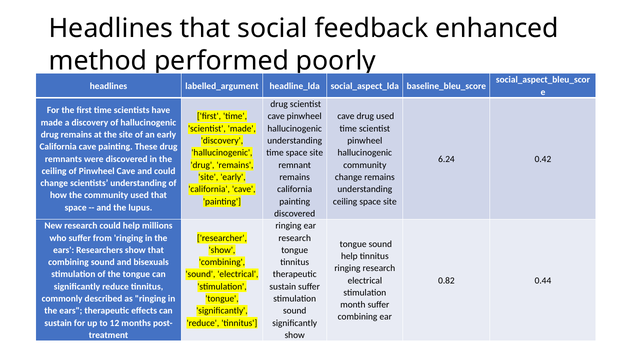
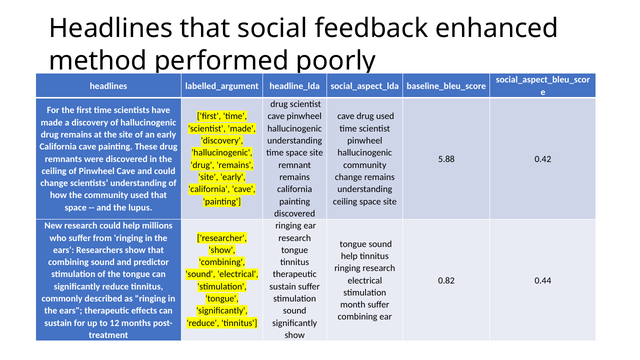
6.24: 6.24 -> 5.88
bisexuals: bisexuals -> predictor
